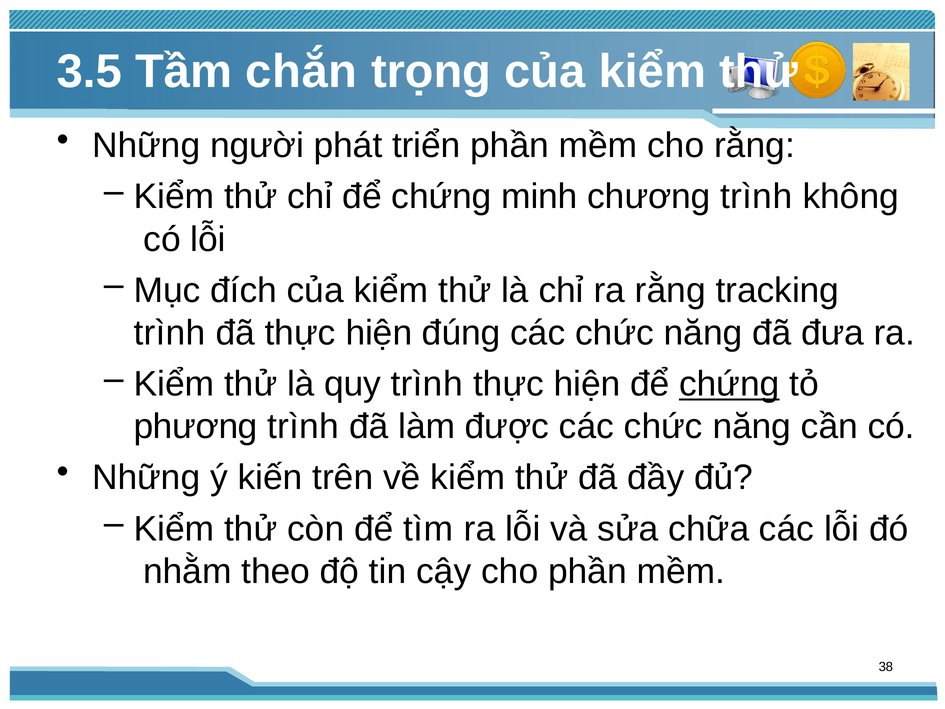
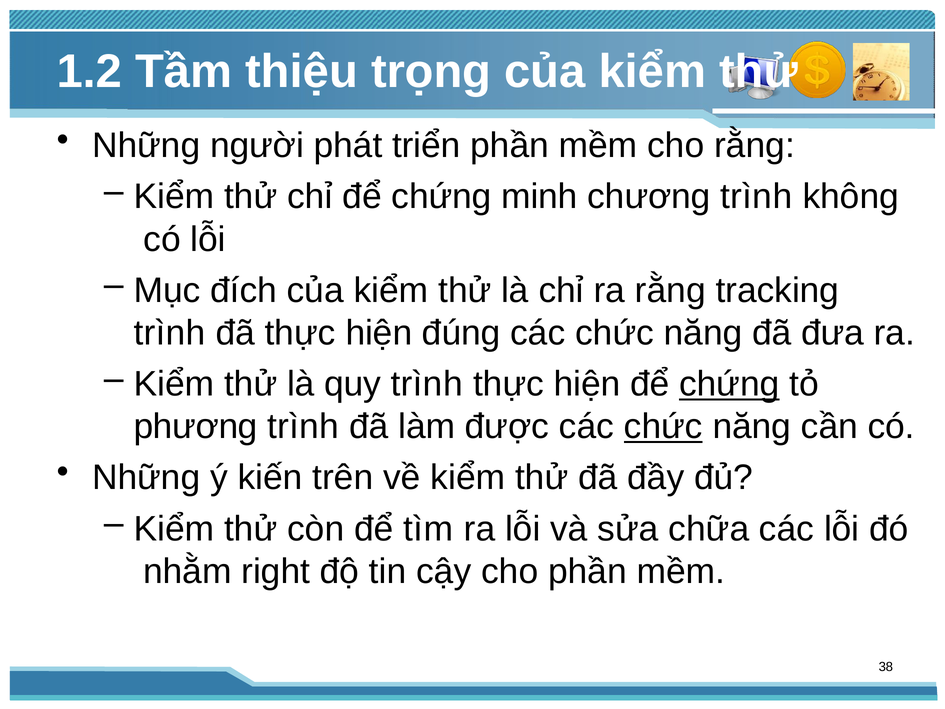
3.5: 3.5 -> 1.2
chắn: chắn -> thiệu
chức at (663, 427) underline: none -> present
theo: theo -> right
